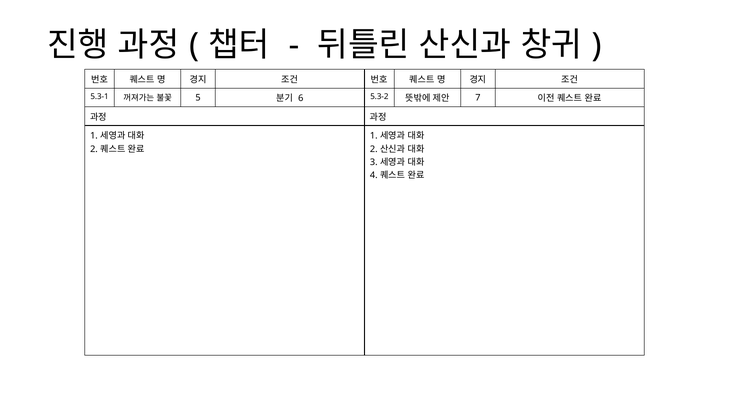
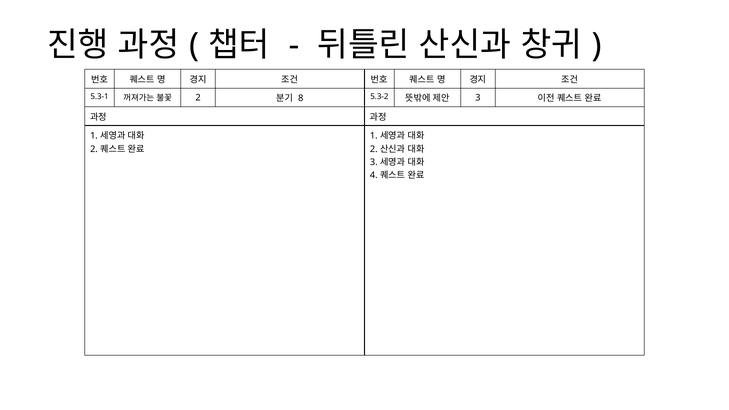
5 at (198, 98): 5 -> 2
6: 6 -> 8
7 at (478, 98): 7 -> 3
